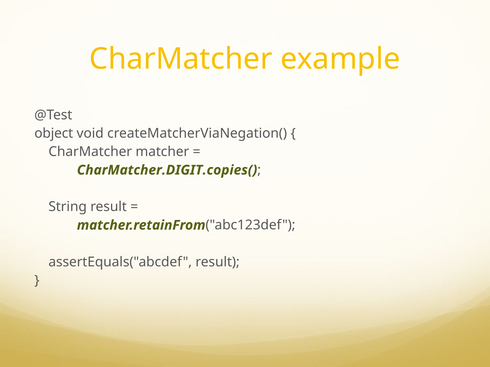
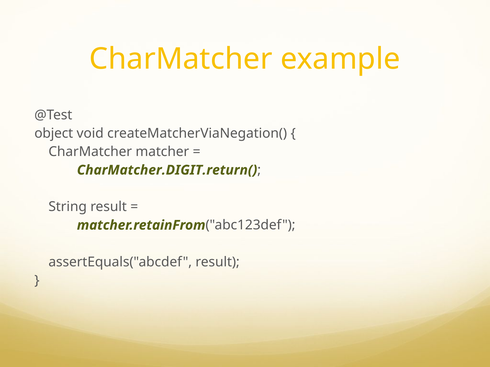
CharMatcher.DIGIT.copies(: CharMatcher.DIGIT.copies( -> CharMatcher.DIGIT.return(
